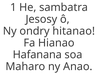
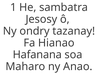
hitanao: hitanao -> tazanay
